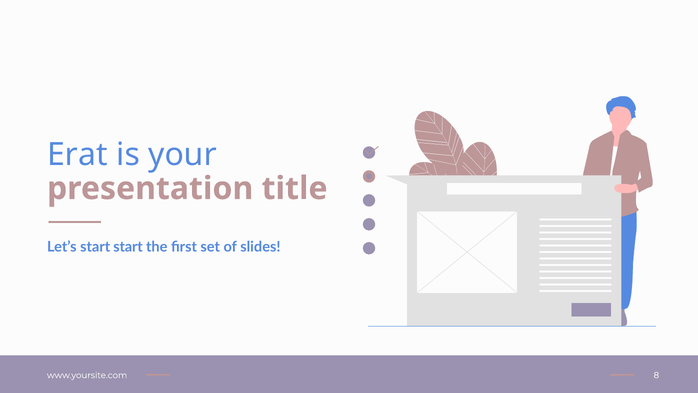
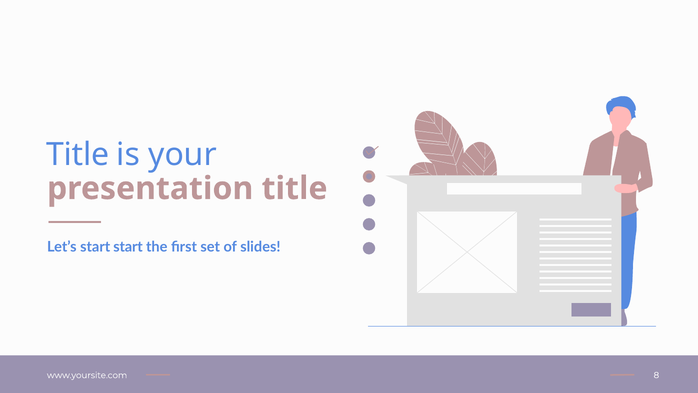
Erat at (78, 154): Erat -> Title
